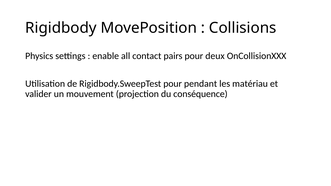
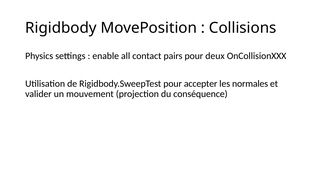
pendant: pendant -> accepter
matériau: matériau -> normales
